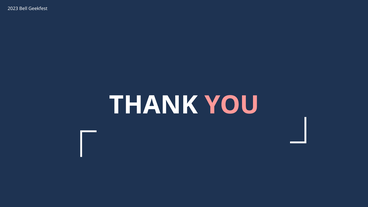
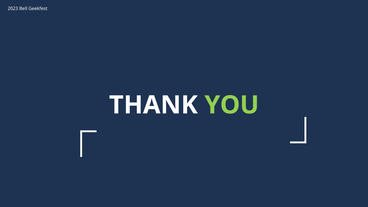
YOU colour: pink -> light green
